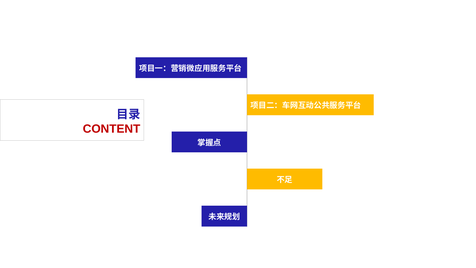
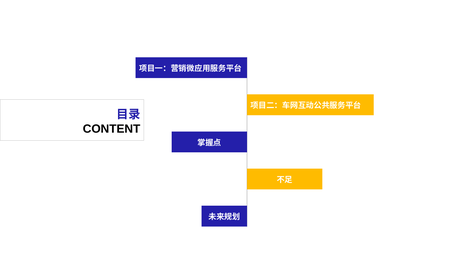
CONTENT colour: red -> black
